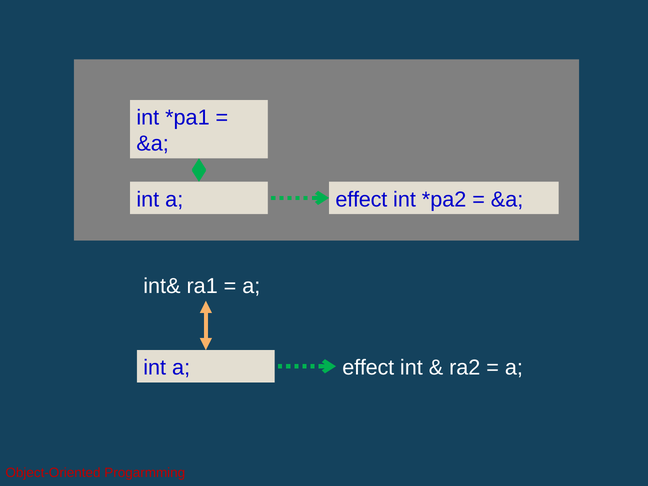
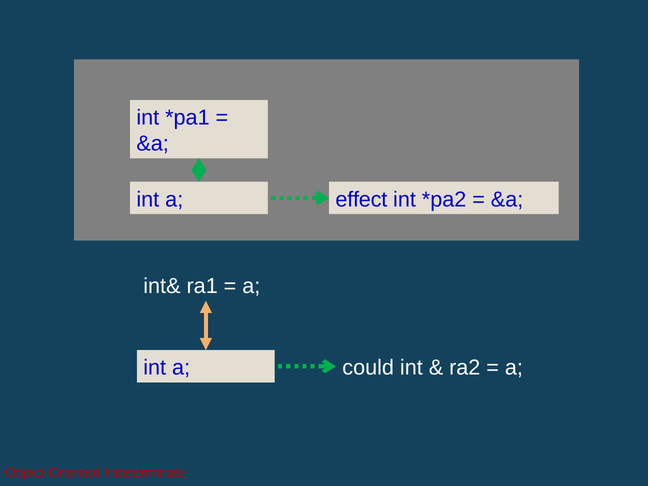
effect at (368, 368): effect -> could
Progarmming: Progarmming -> Indeterminate
